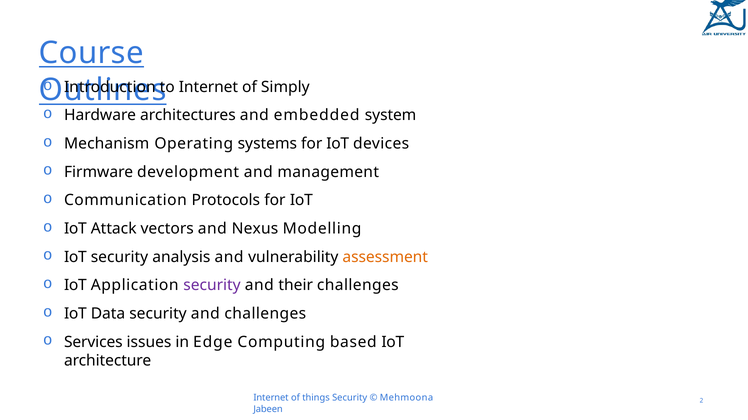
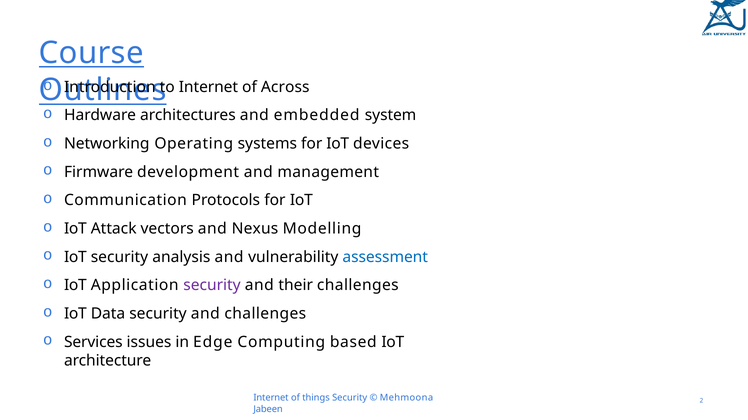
Simply: Simply -> Across
Mechanism: Mechanism -> Networking
assessment colour: orange -> blue
